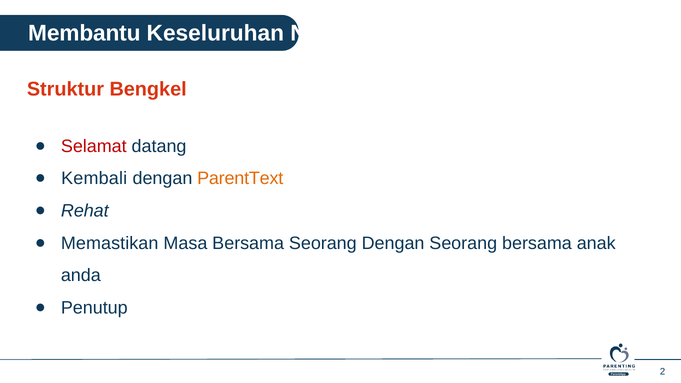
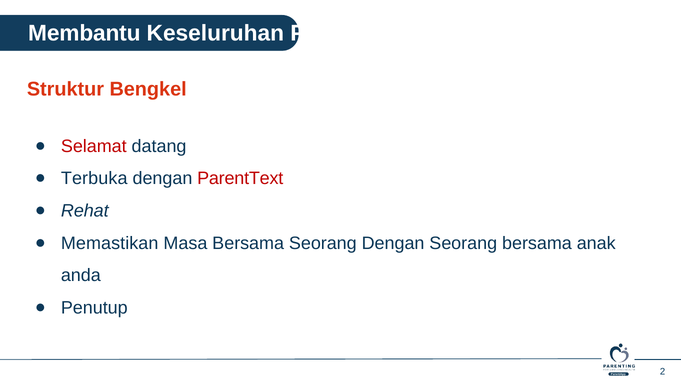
Nilai: Nilai -> Pilih
Kembali: Kembali -> Terbuka
ParentText colour: orange -> red
